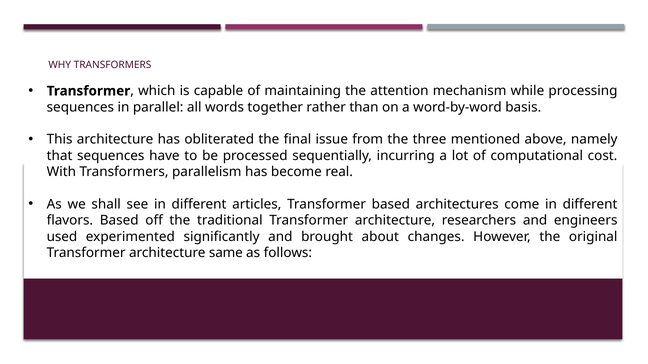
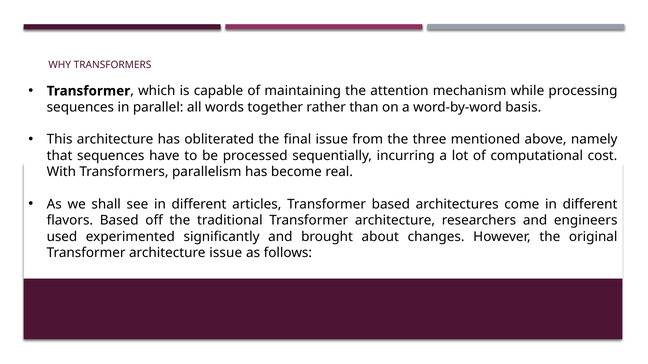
architecture same: same -> issue
